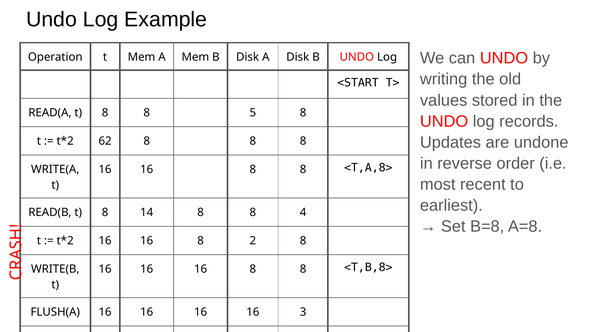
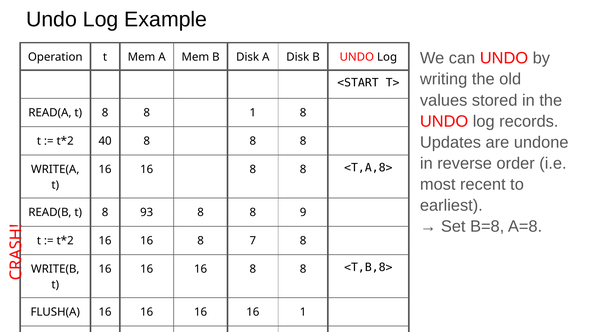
8 5: 5 -> 1
62: 62 -> 40
14: 14 -> 93
4: 4 -> 9
2: 2 -> 7
16 3: 3 -> 1
